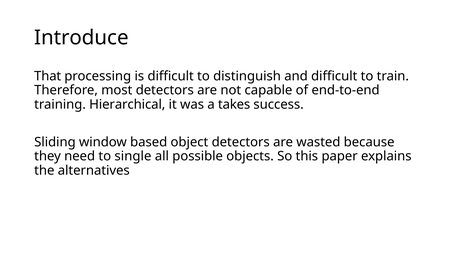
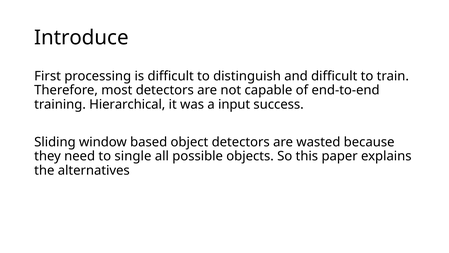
That: That -> First
takes: takes -> input
